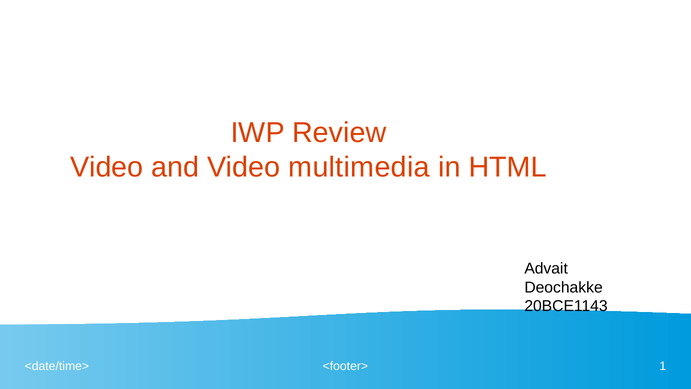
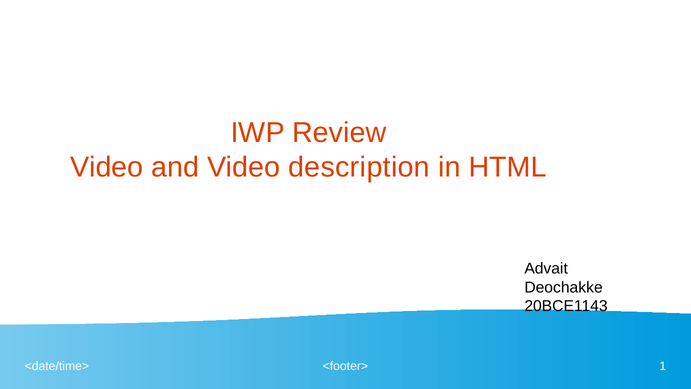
multimedia: multimedia -> description
